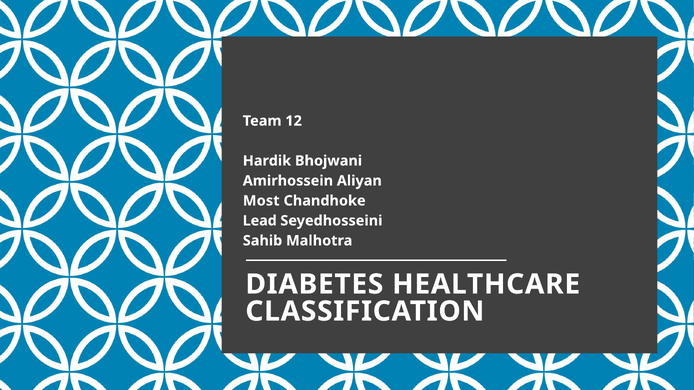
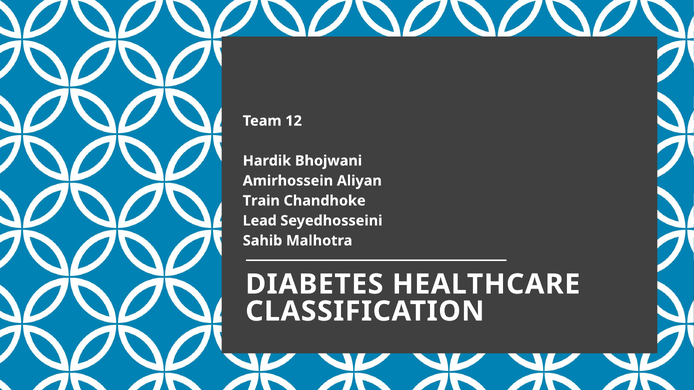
Most: Most -> Train
